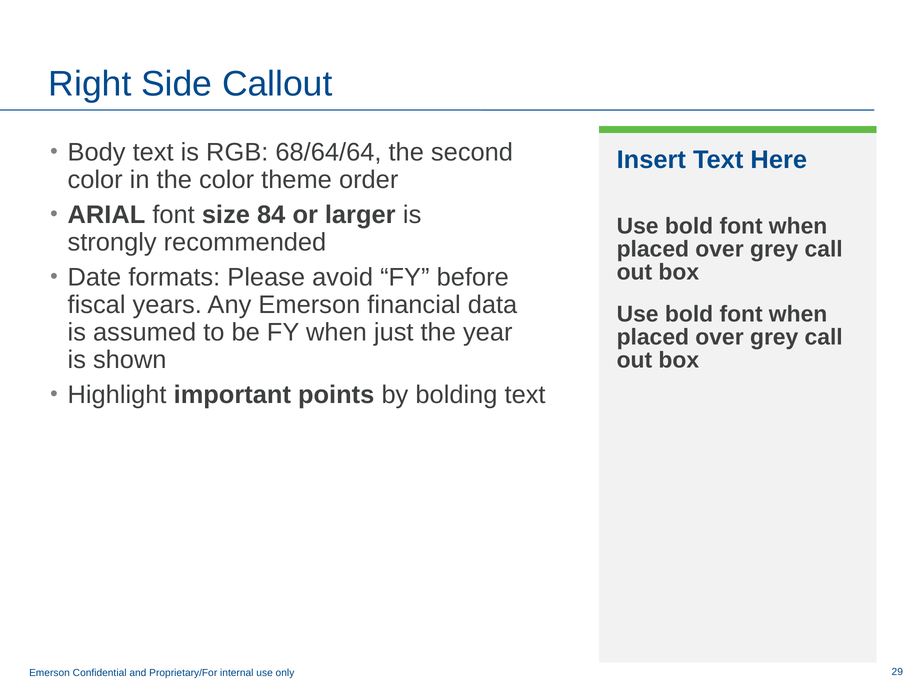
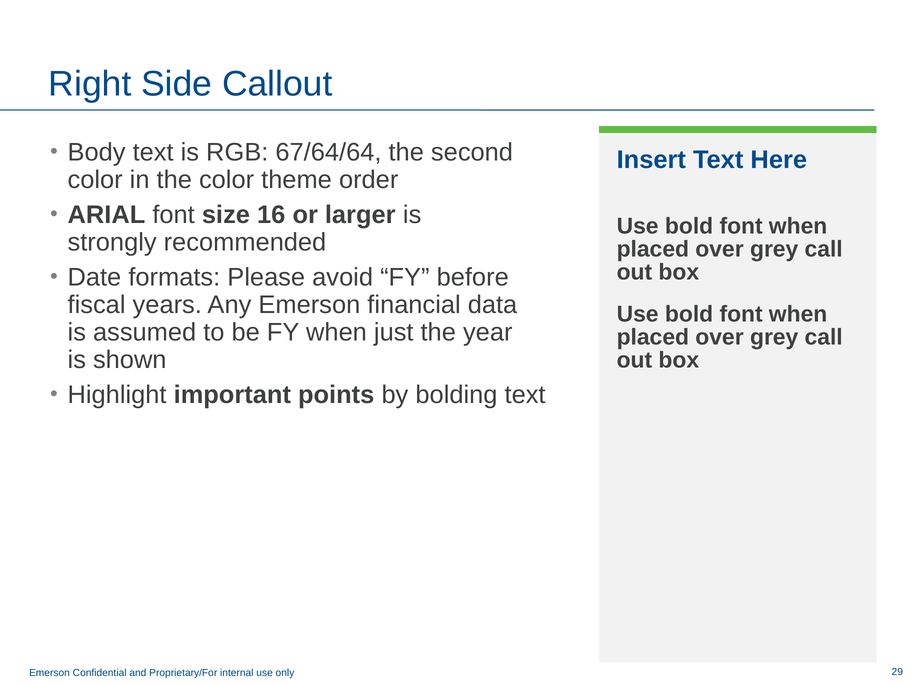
68/64/64: 68/64/64 -> 67/64/64
84: 84 -> 16
